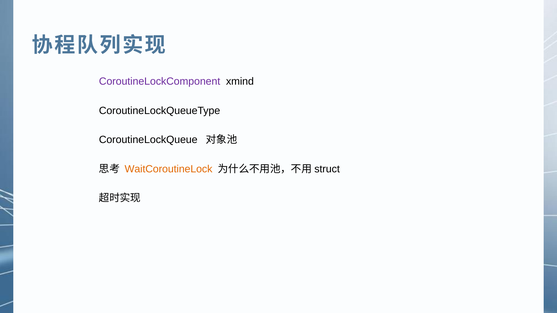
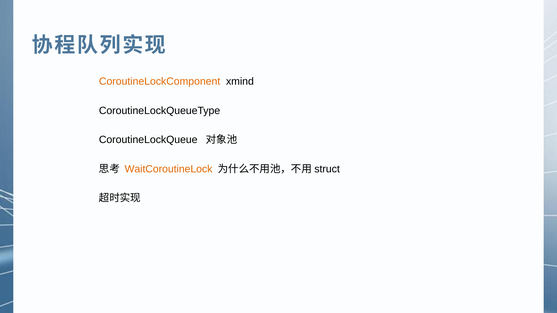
CoroutineLockComponent colour: purple -> orange
